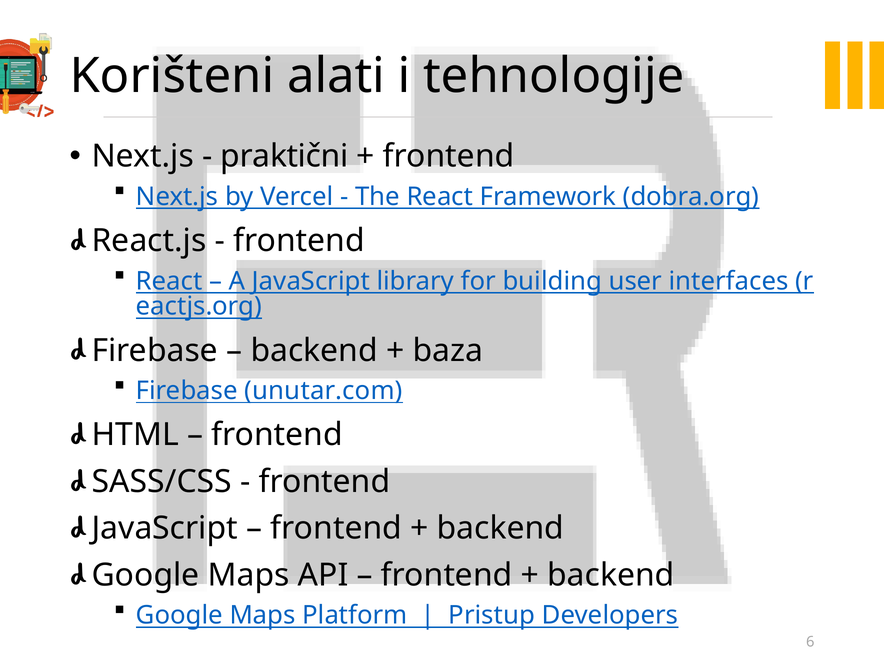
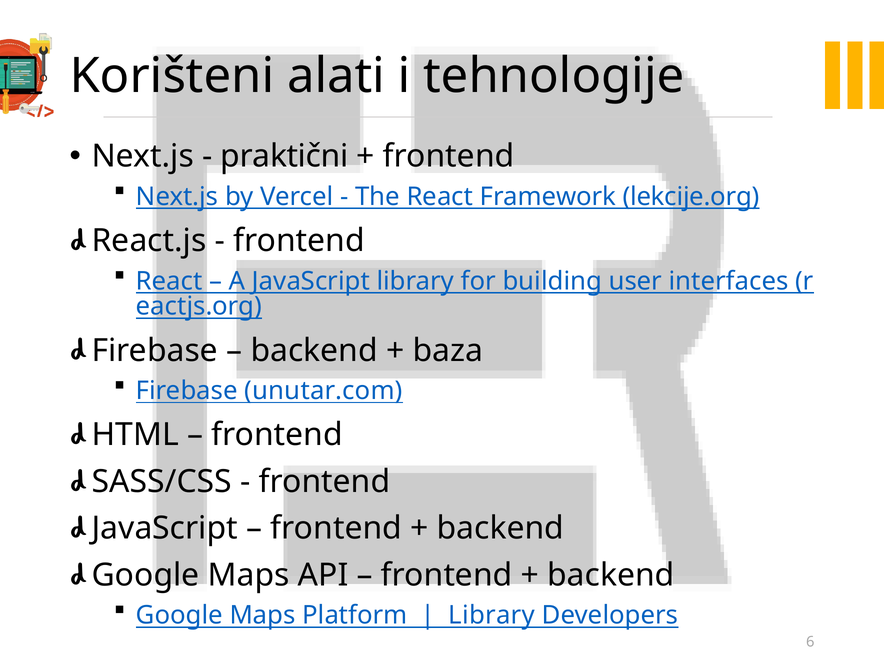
dobra.org: dobra.org -> lekcije.org
Pristup at (492, 615): Pristup -> Library
